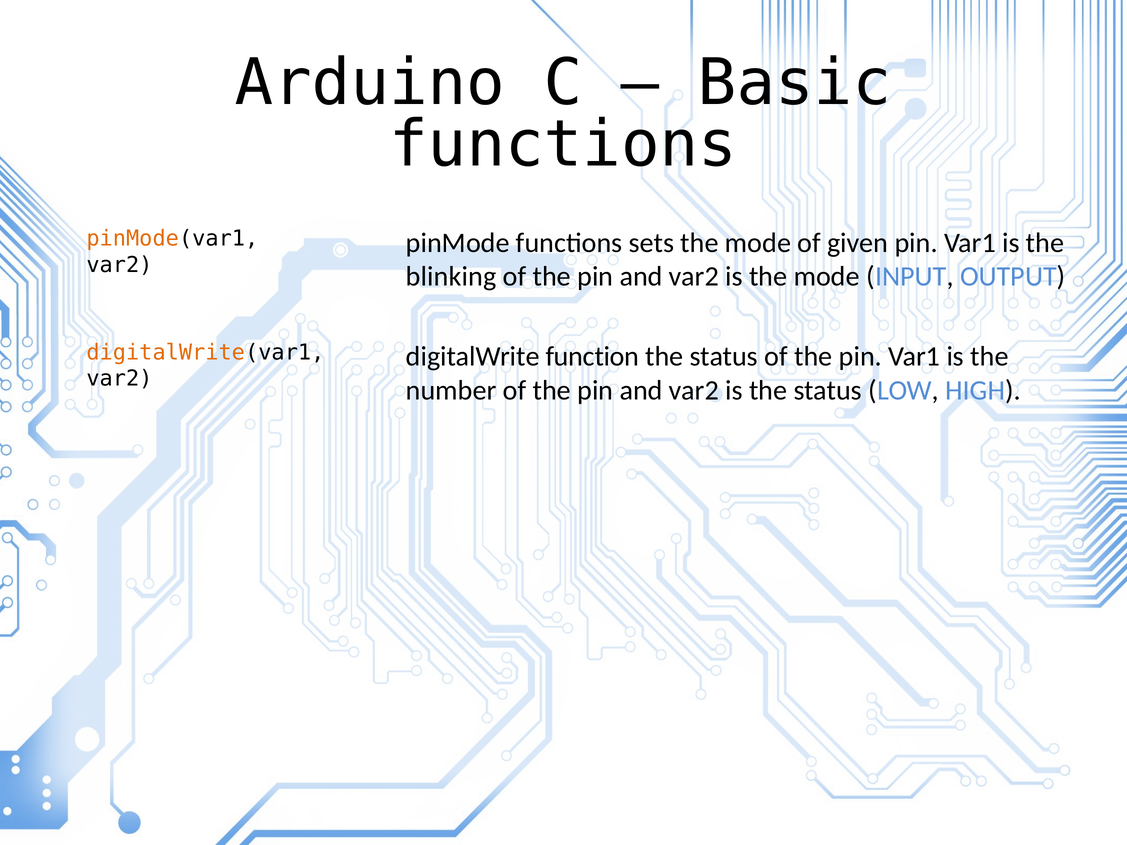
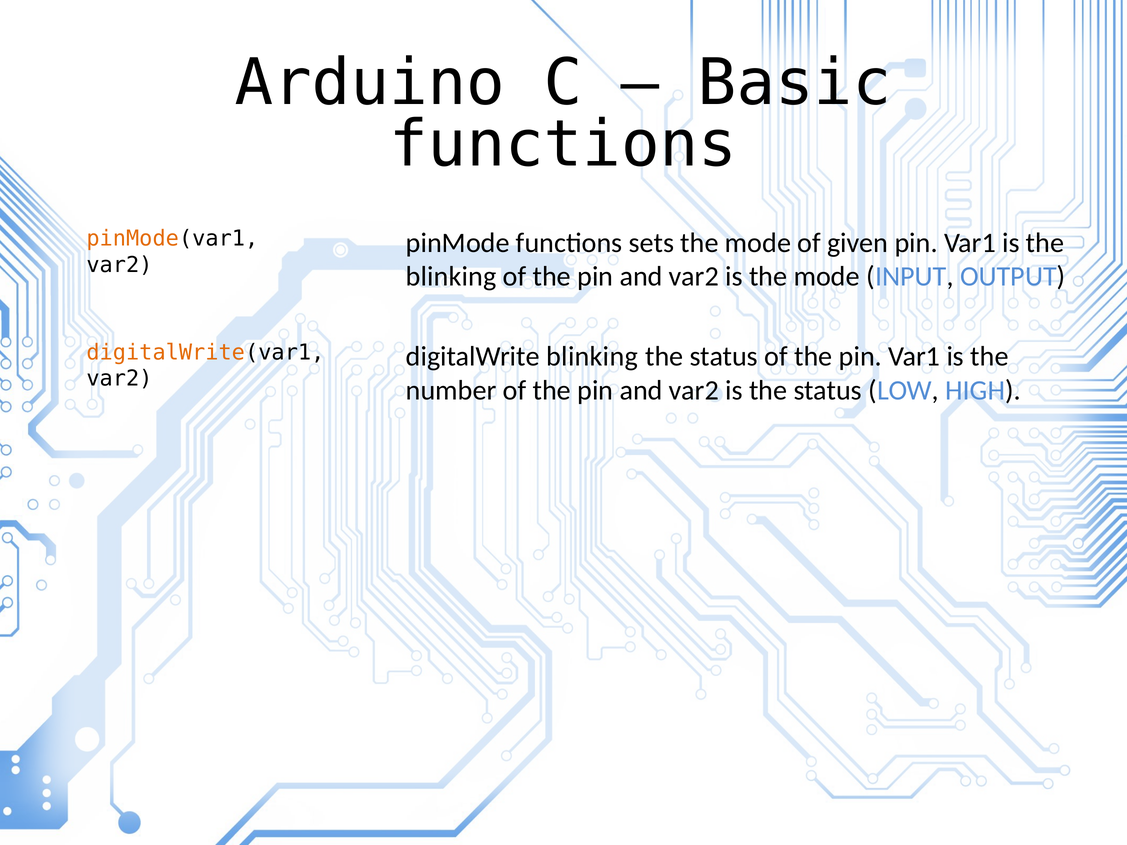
digitalWrite function: function -> blinking
